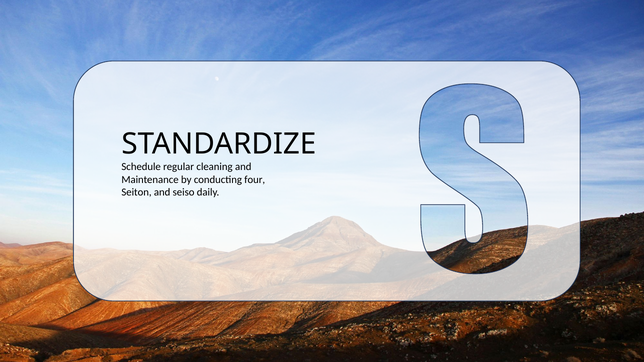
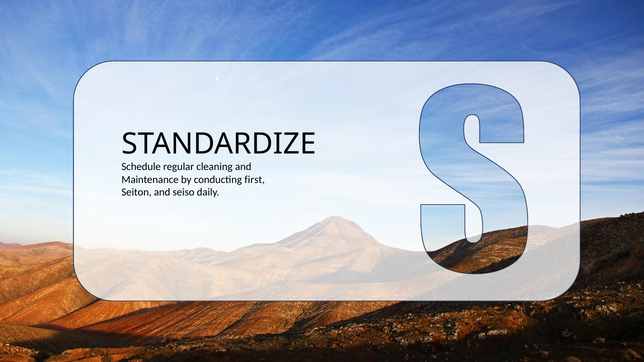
four: four -> first
